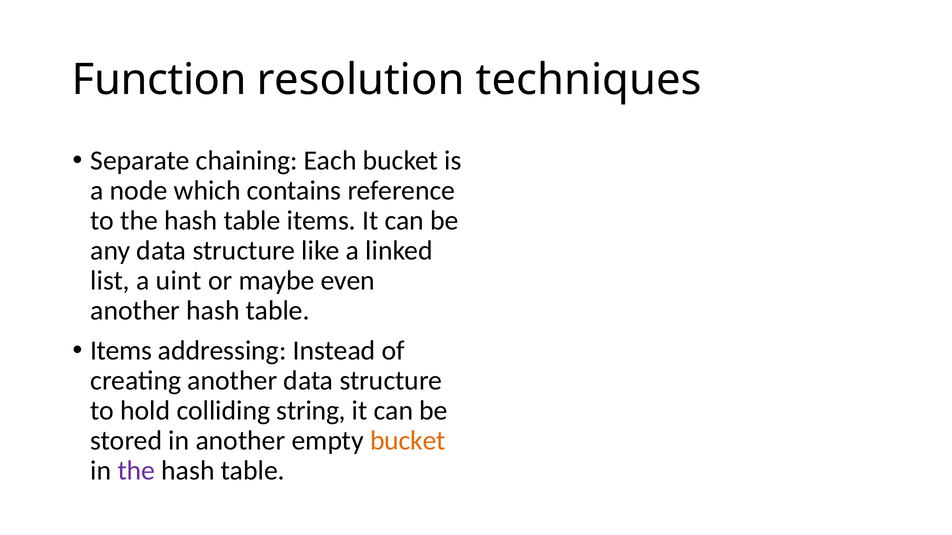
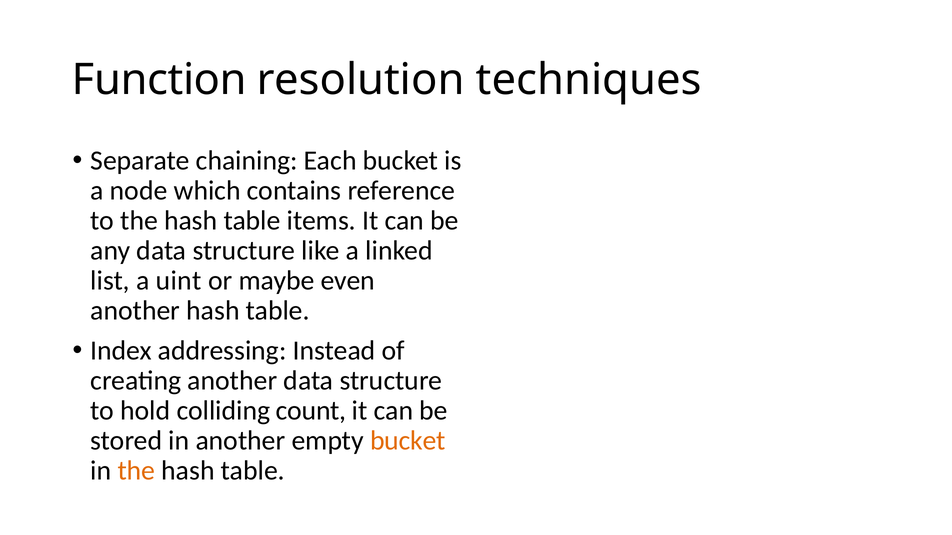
Items at (121, 351): Items -> Index
string: string -> count
the at (136, 471) colour: purple -> orange
